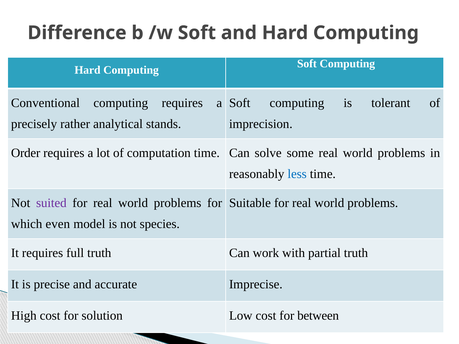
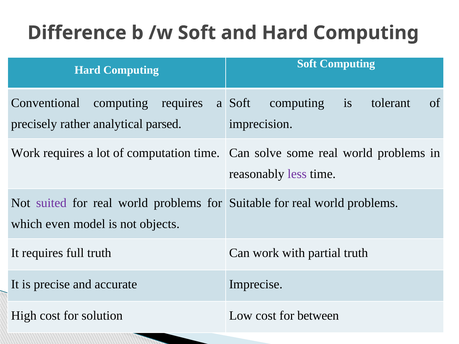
stands: stands -> parsed
Order at (26, 153): Order -> Work
less colour: blue -> purple
species: species -> objects
